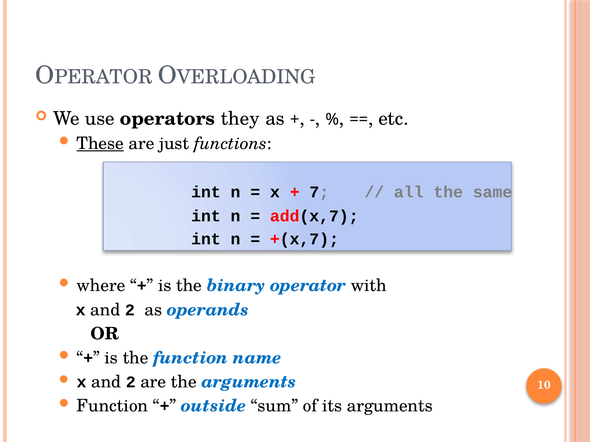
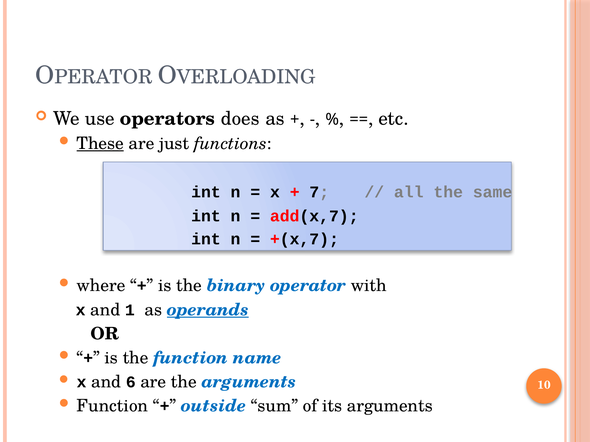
they: they -> does
2 at (130, 310): 2 -> 1
operands underline: none -> present
2 at (131, 383): 2 -> 6
